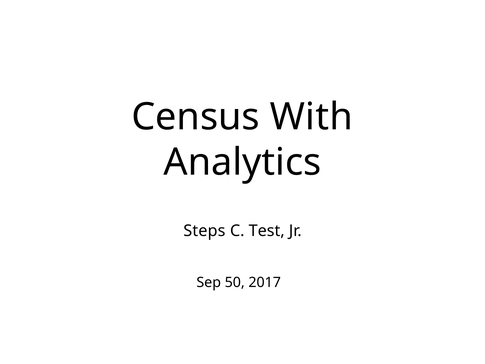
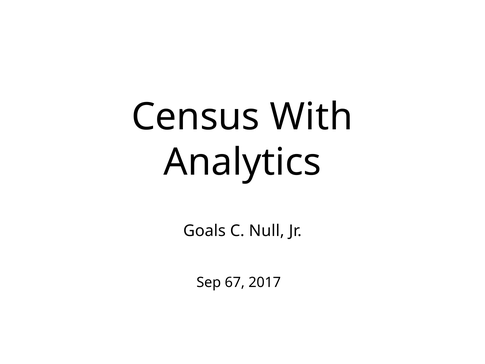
Steps: Steps -> Goals
Test: Test -> Null
50: 50 -> 67
